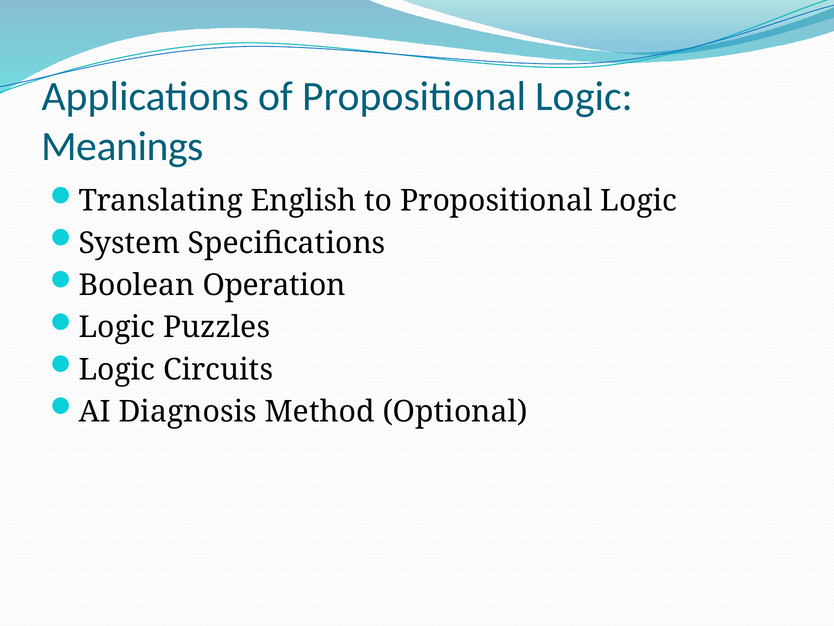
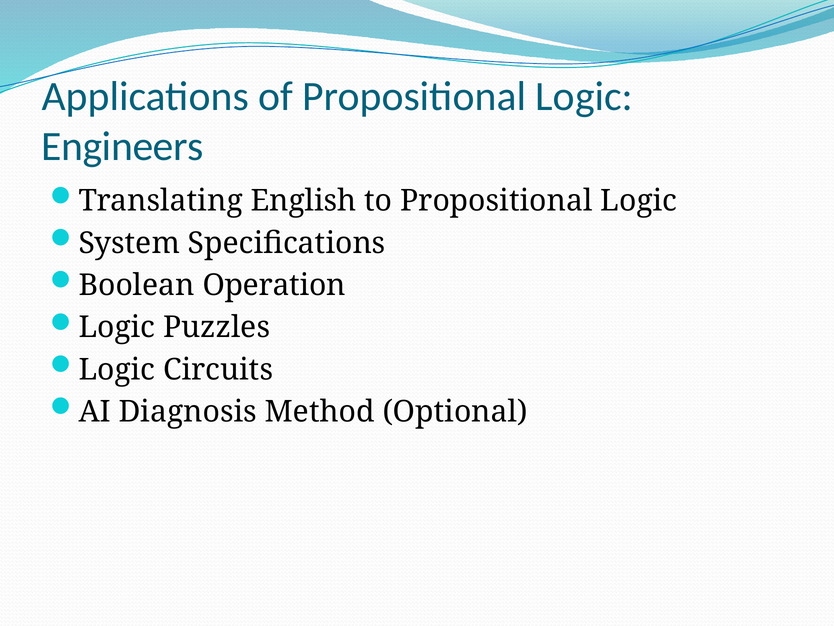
Meanings: Meanings -> Engineers
